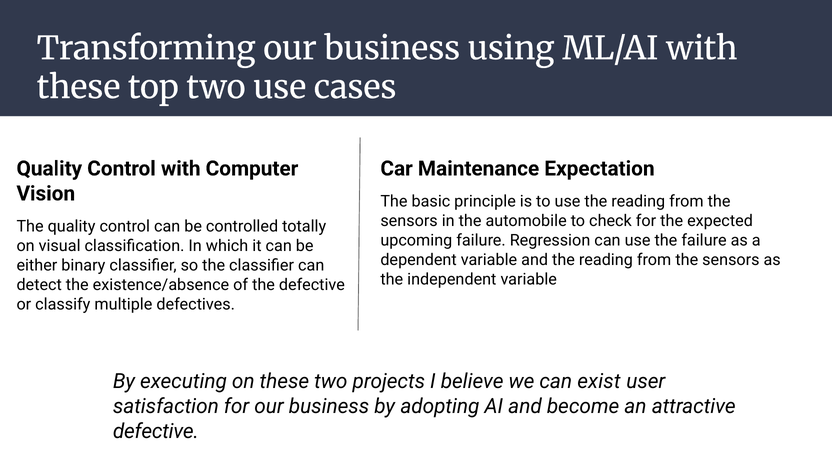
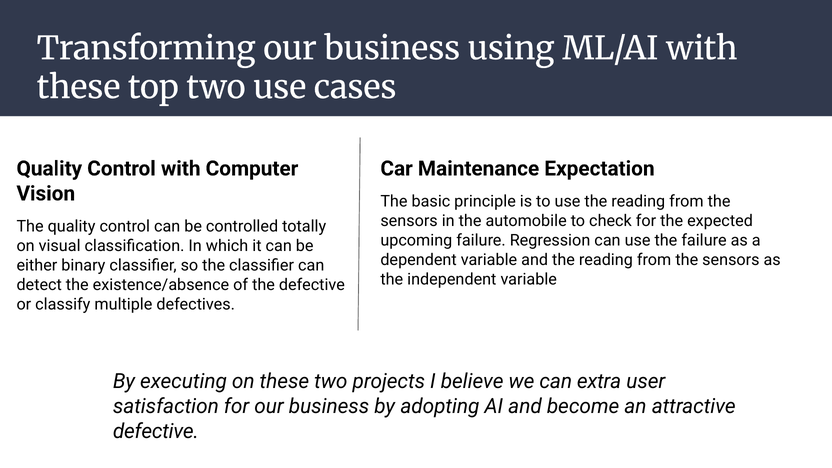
exist: exist -> extra
